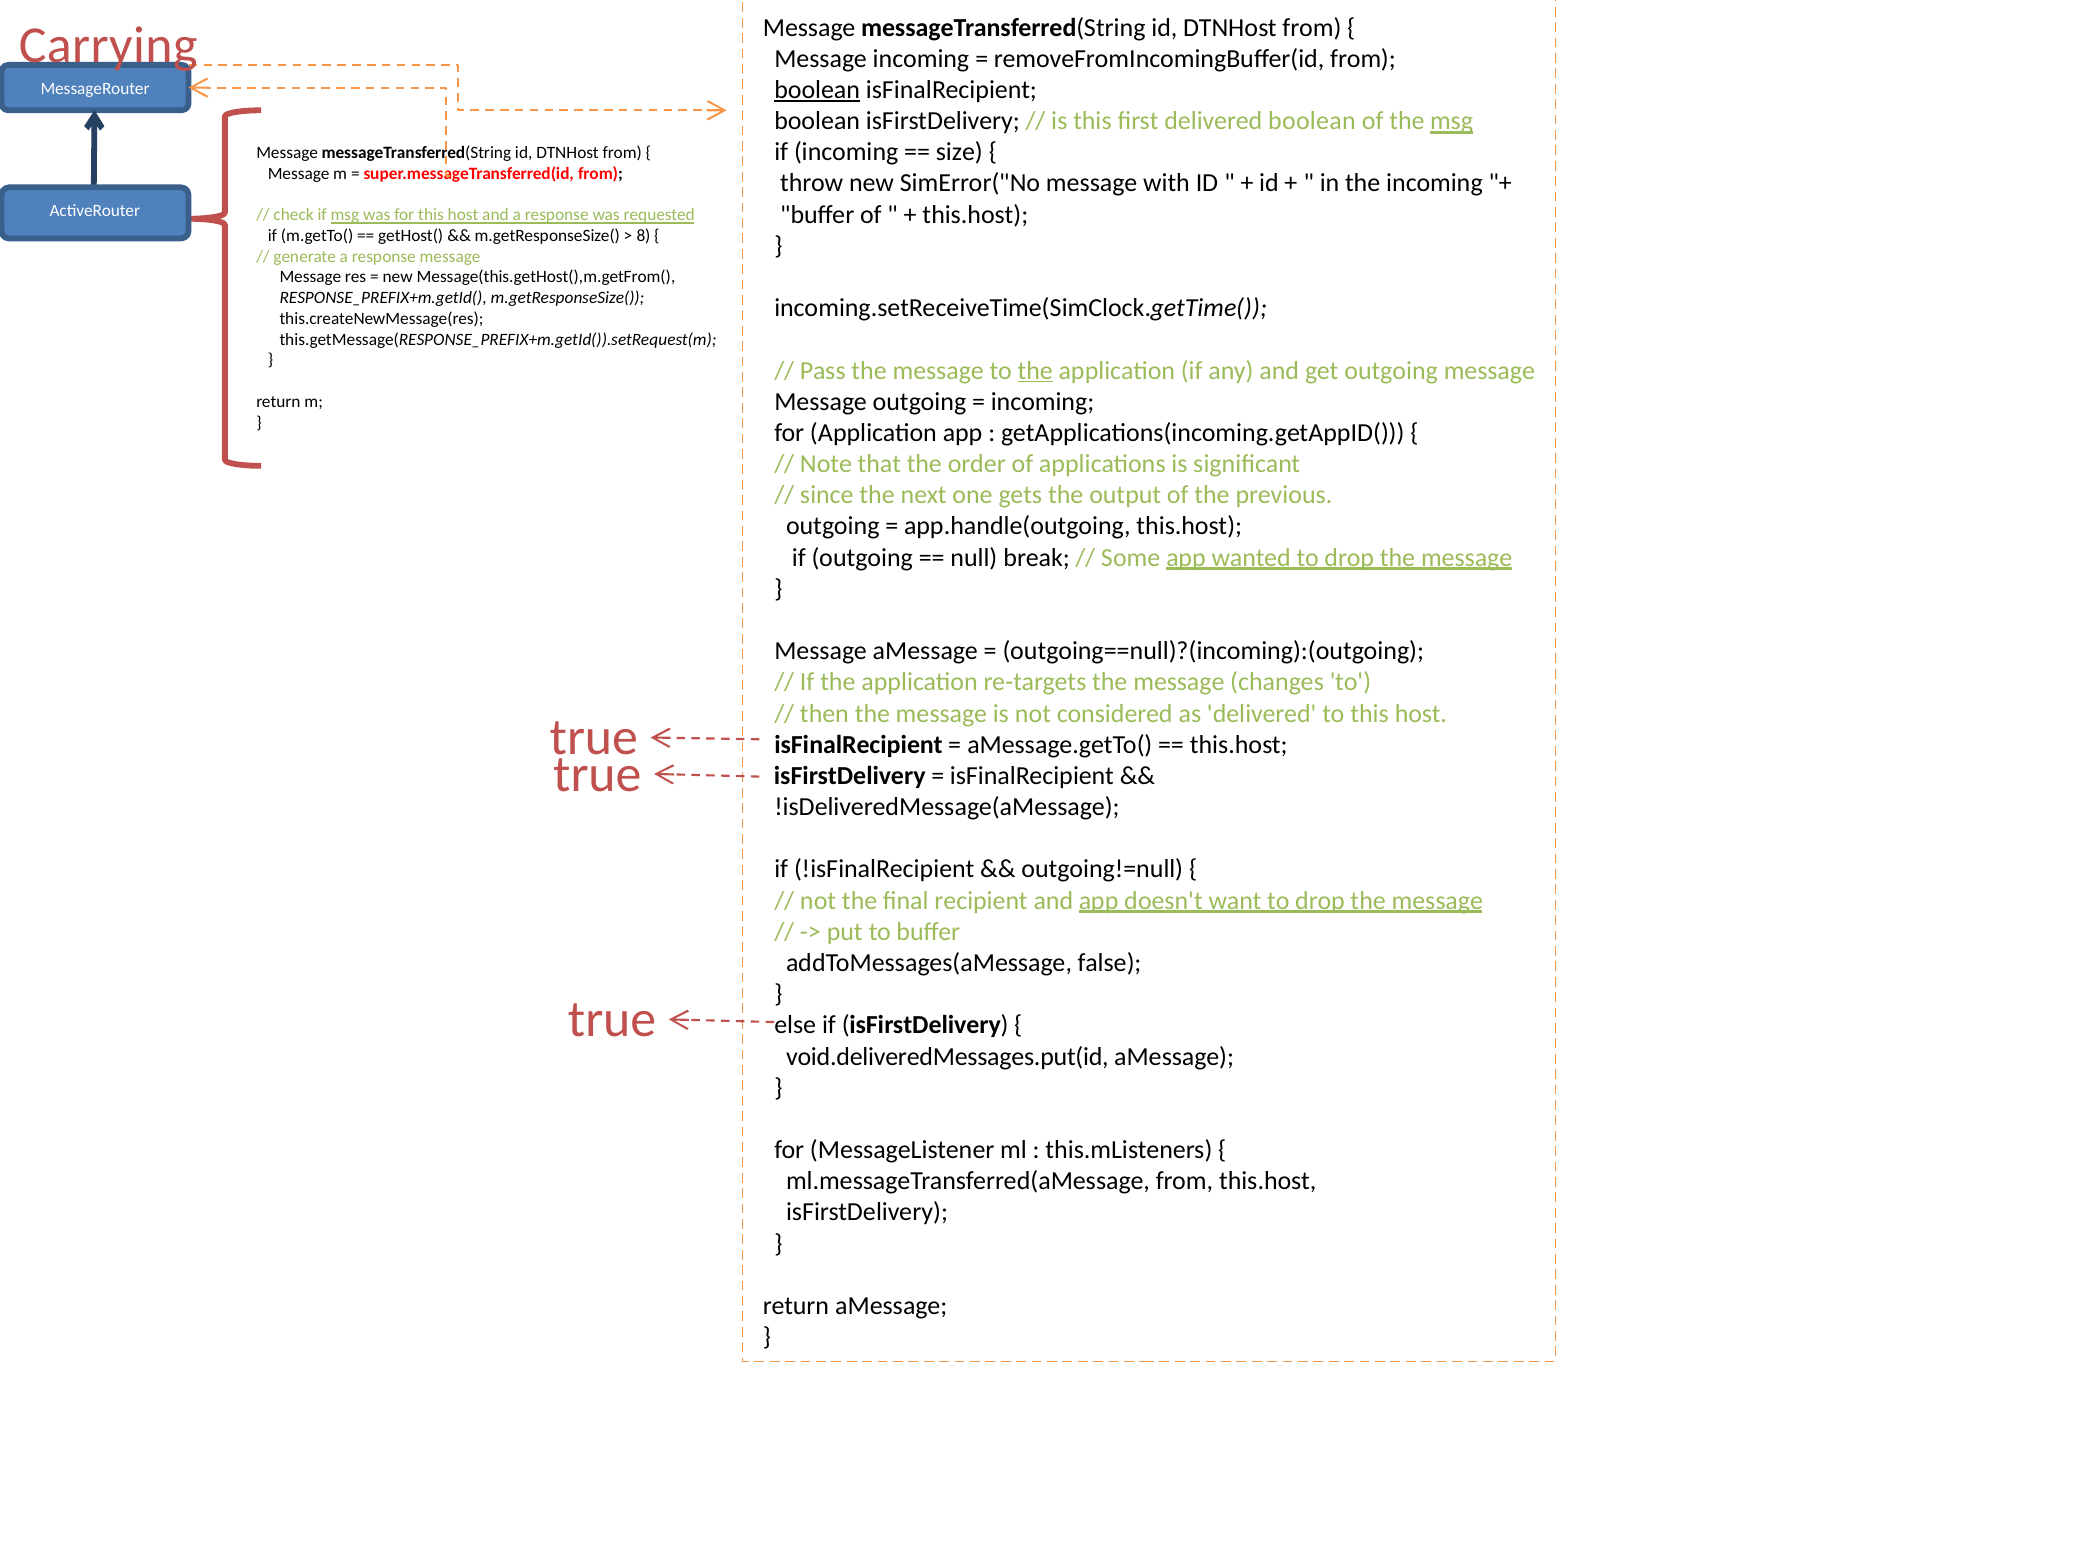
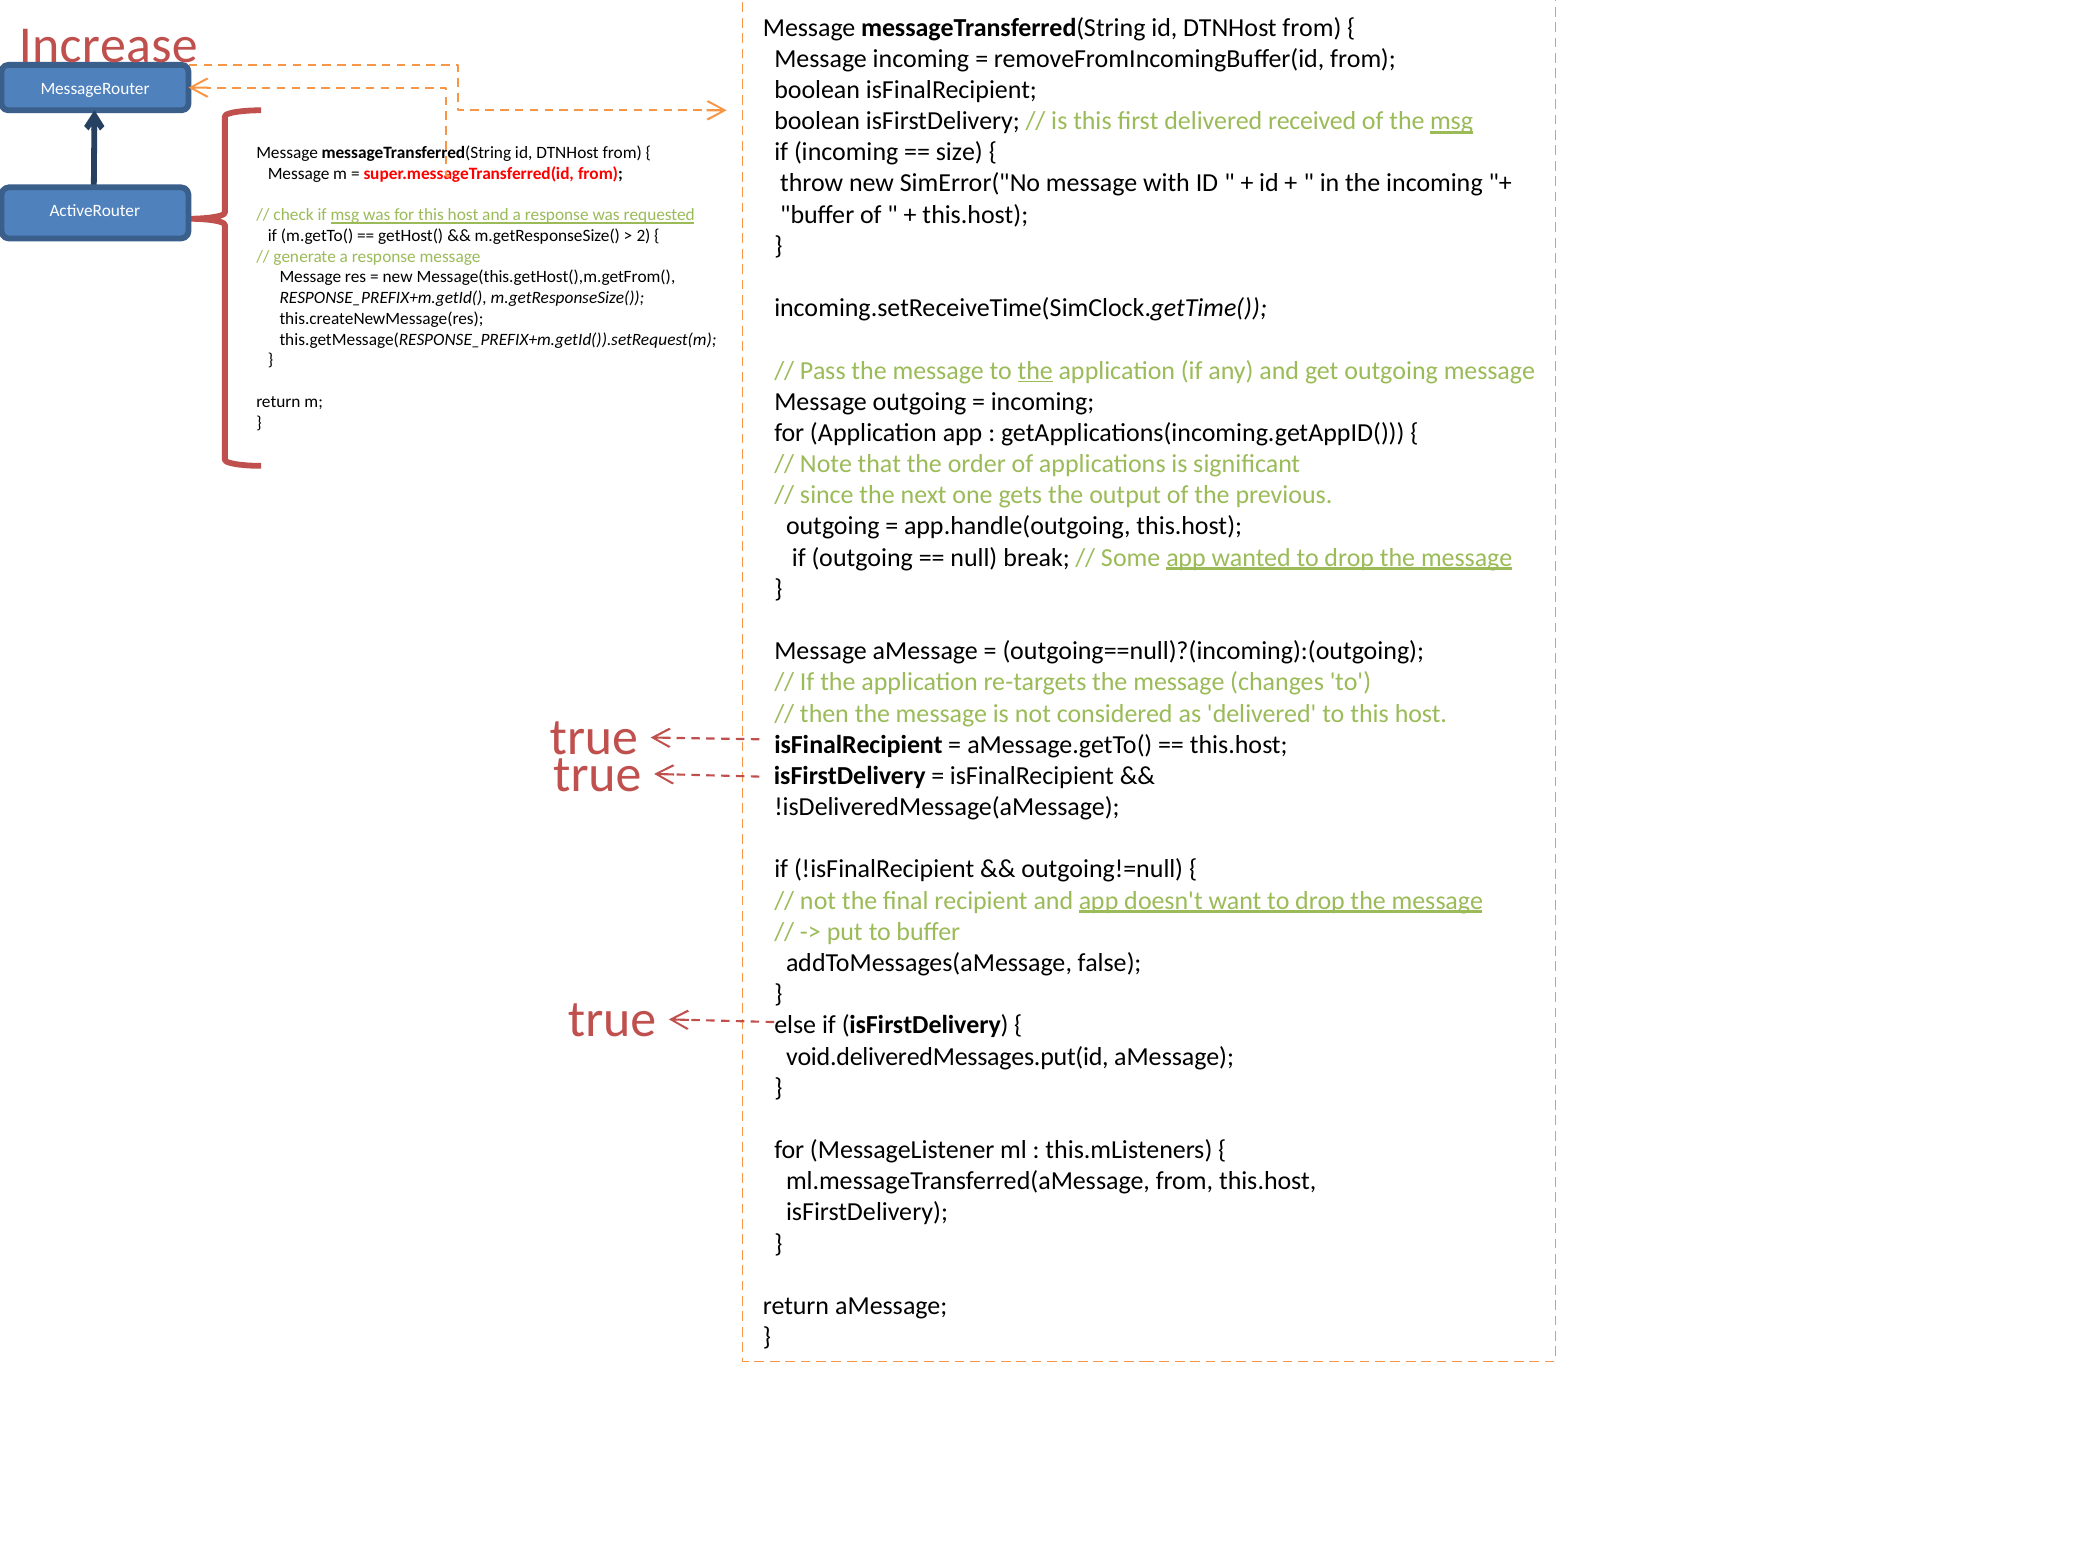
Carrying: Carrying -> Increase
boolean at (817, 90) underline: present -> none
delivered boolean: boolean -> received
8: 8 -> 2
